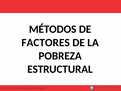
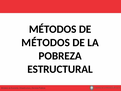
FACTORES at (46, 42): FACTORES -> MÉTODOS
